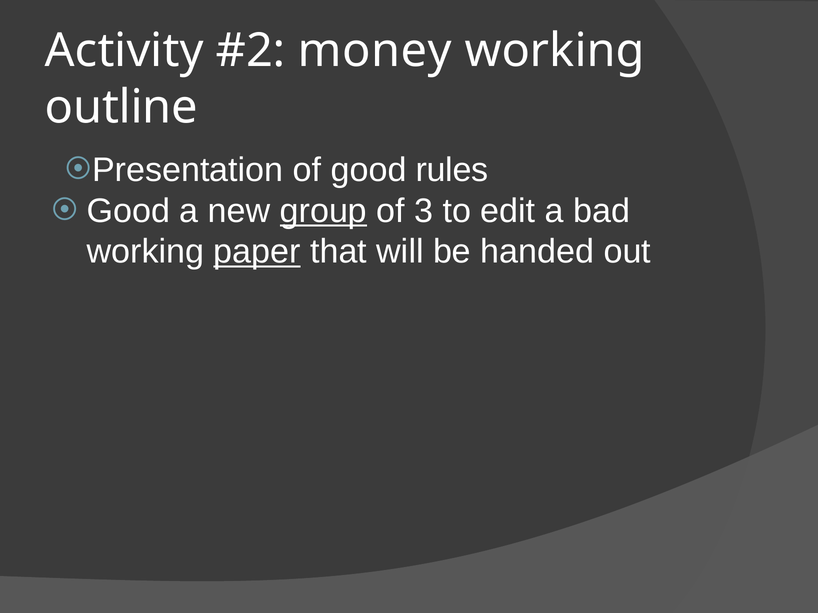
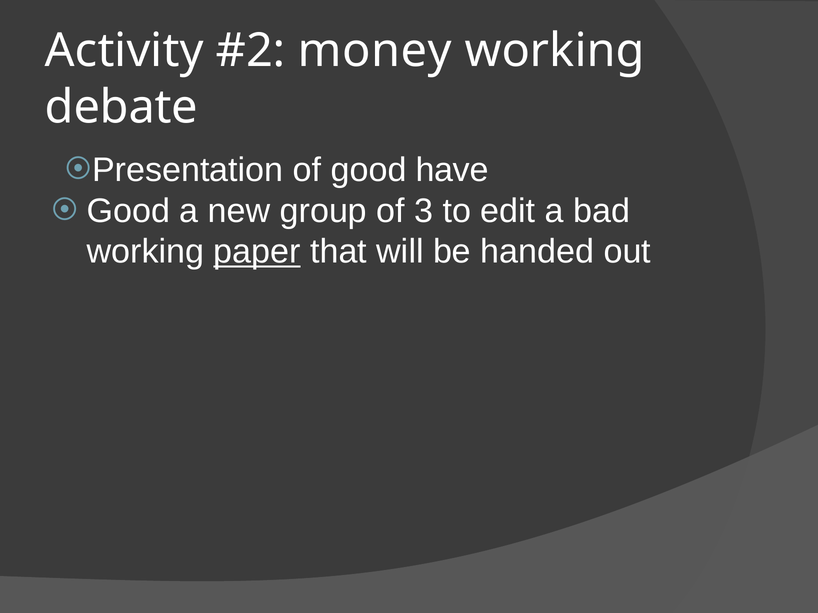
outline: outline -> debate
rules: rules -> have
group underline: present -> none
